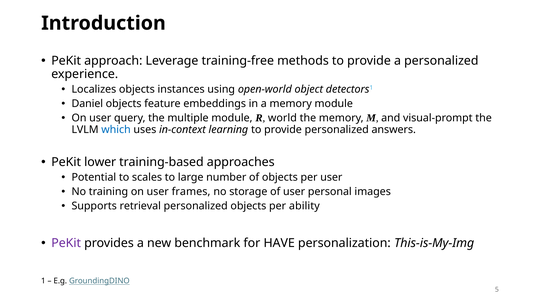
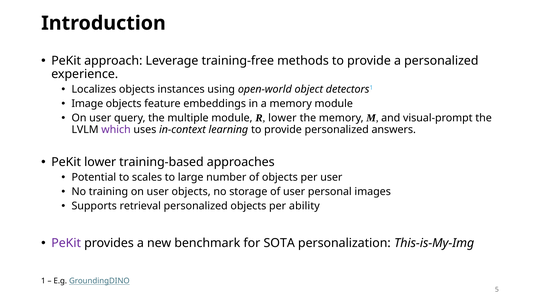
Daniel: Daniel -> Image
R world: world -> lower
which colour: blue -> purple
user frames: frames -> objects
HAVE: HAVE -> SOTA
